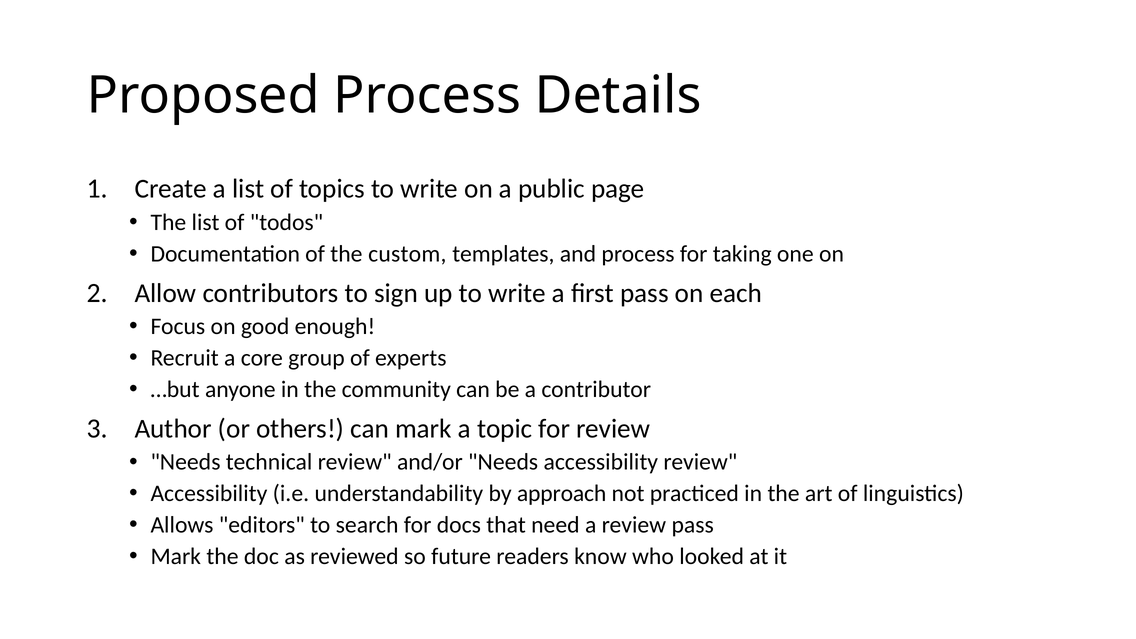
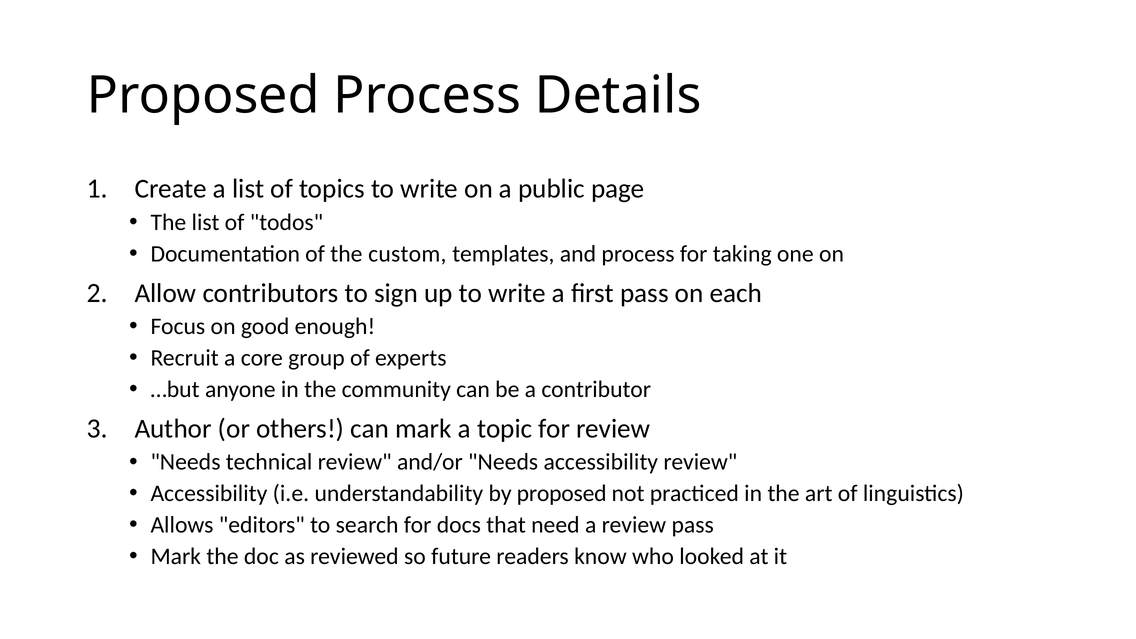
by approach: approach -> proposed
